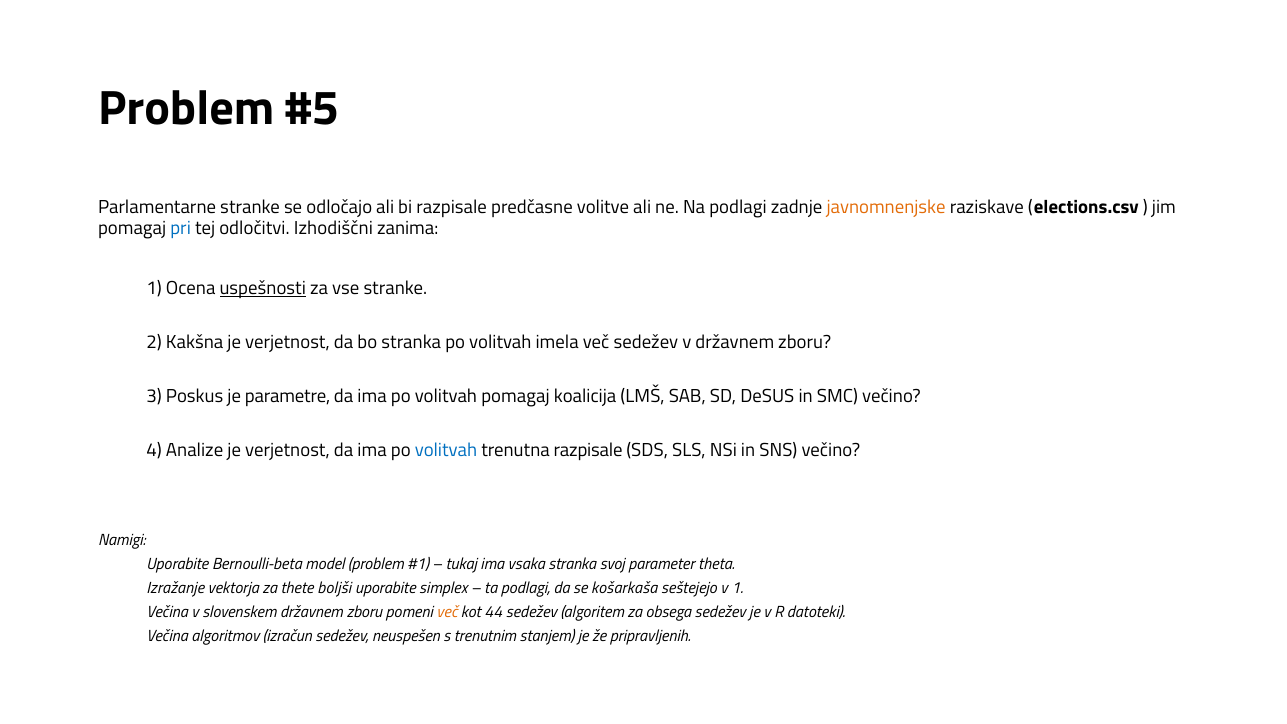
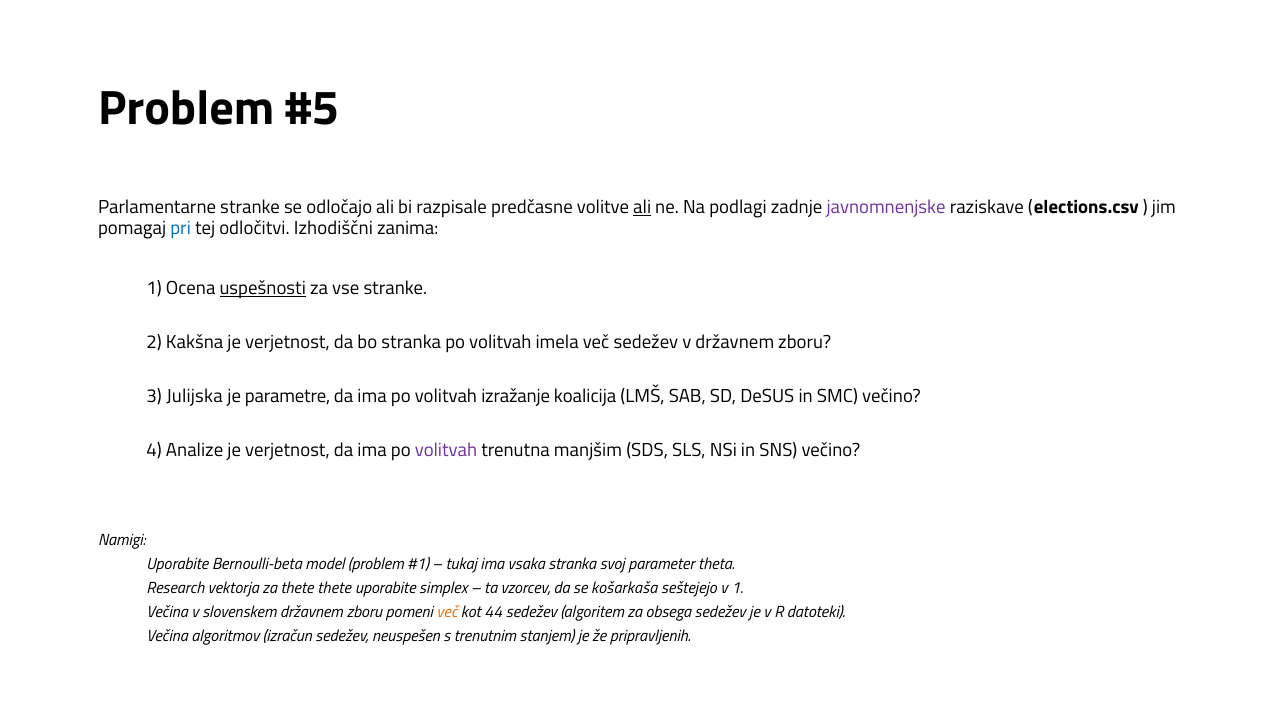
ali at (642, 208) underline: none -> present
javnomnenjske colour: orange -> purple
Poskus: Poskus -> Julijska
volitvah pomagaj: pomagaj -> izražanje
volitvah at (446, 450) colour: blue -> purple
trenutna razpisale: razpisale -> manjšim
Izražanje: Izražanje -> Research
thete boljši: boljši -> thete
ta podlagi: podlagi -> vzorcev
